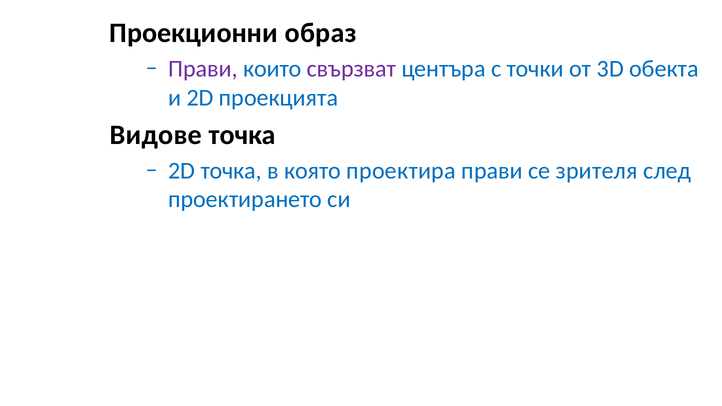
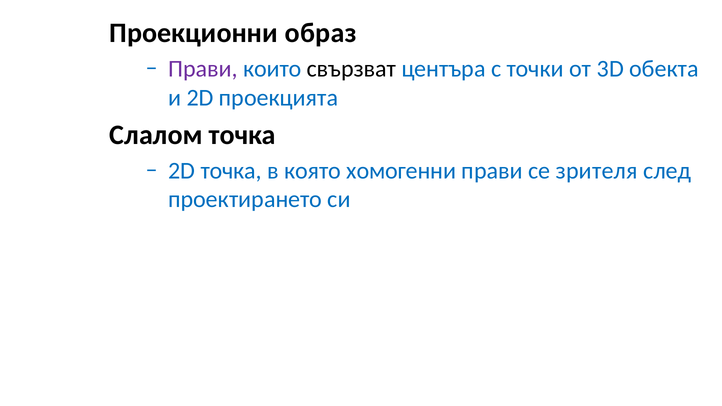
свързват colour: purple -> black
Видове: Видове -> Слалом
проектира: проектира -> хомогенни
